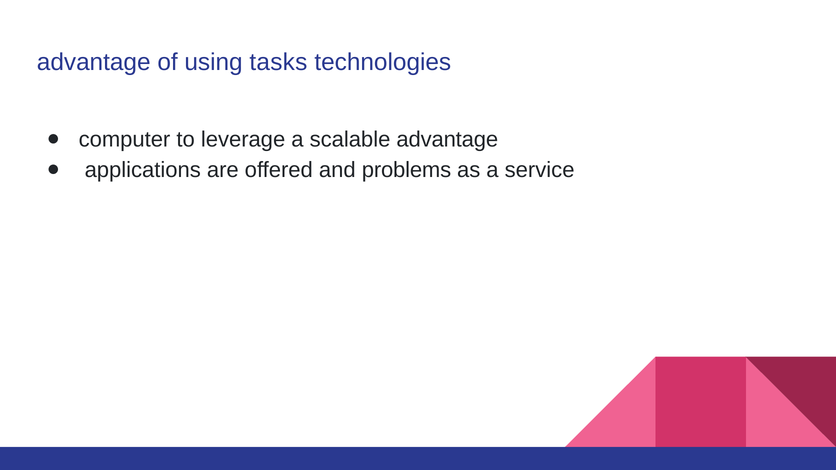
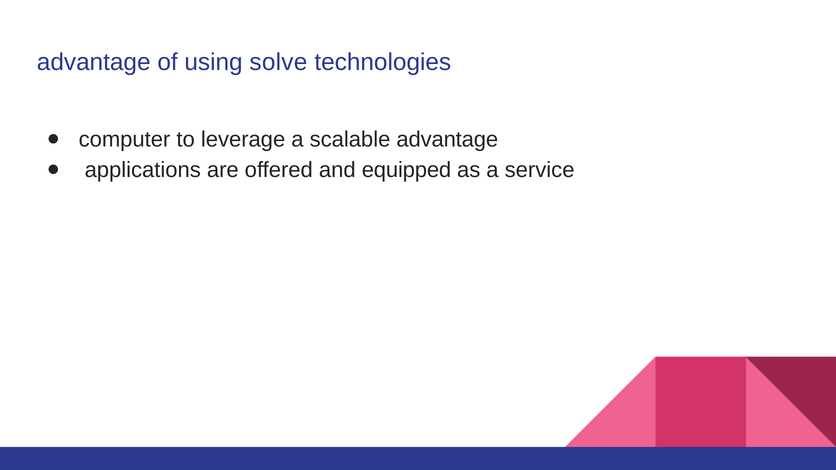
tasks: tasks -> solve
problems: problems -> equipped
